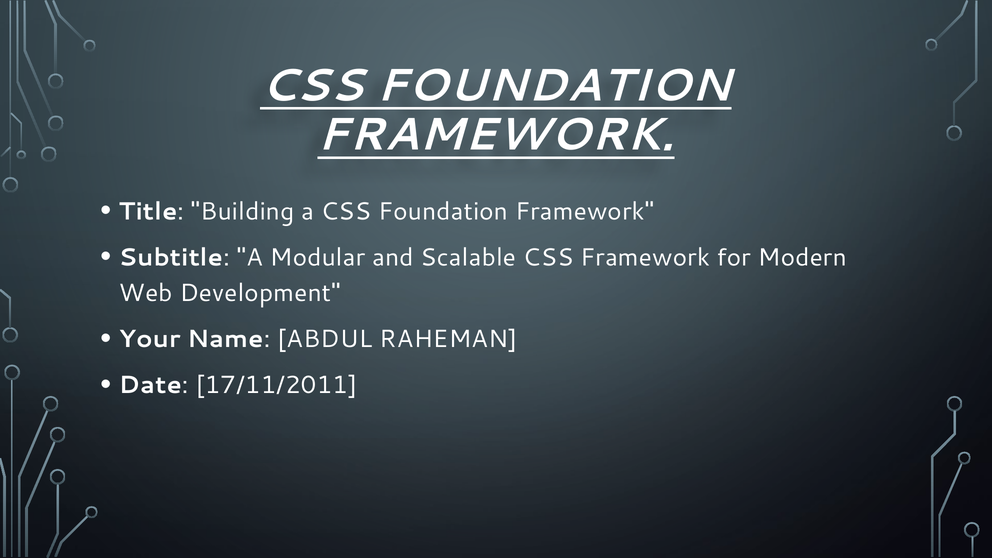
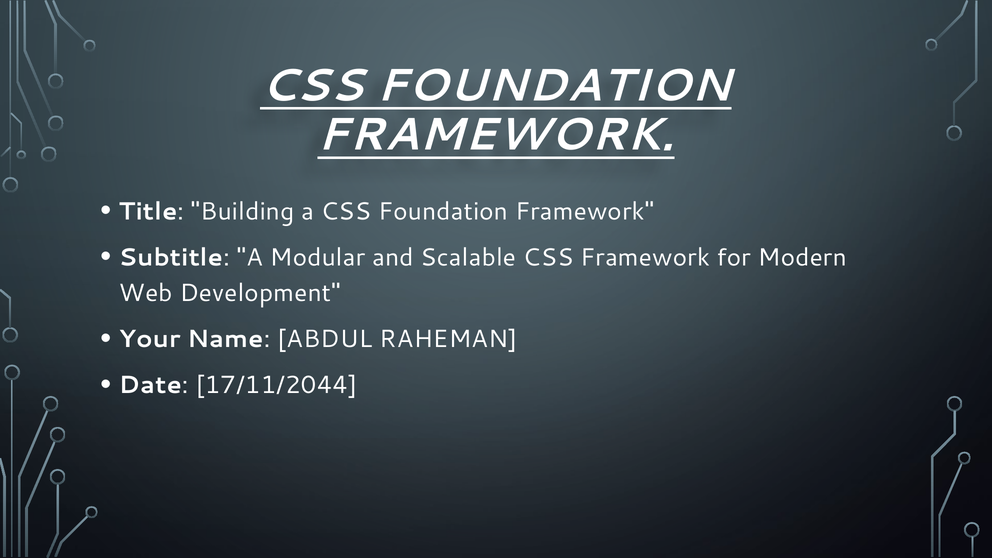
17/11/2011: 17/11/2011 -> 17/11/2044
